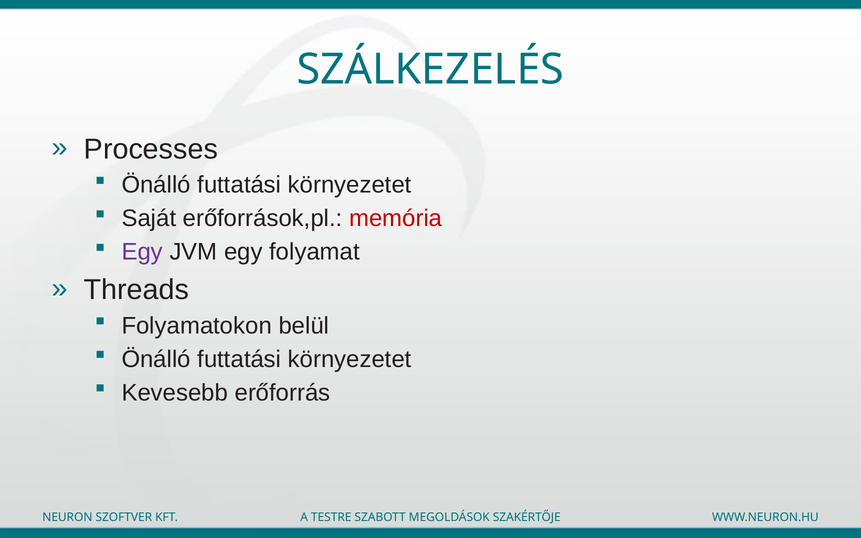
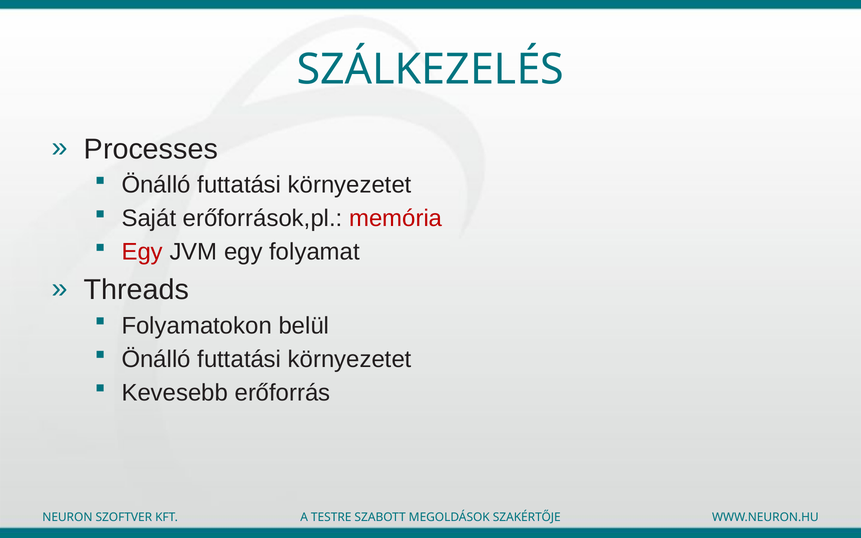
Egy at (142, 252) colour: purple -> red
